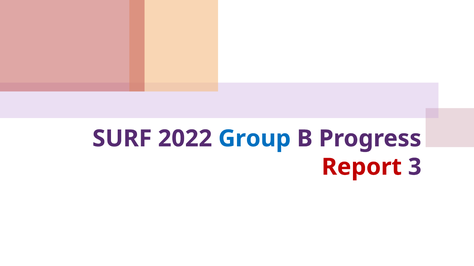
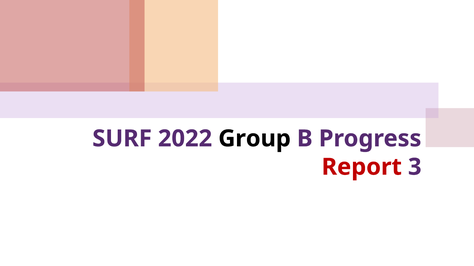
Group colour: blue -> black
